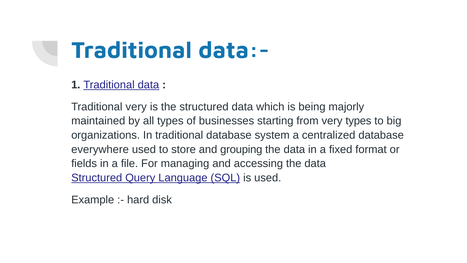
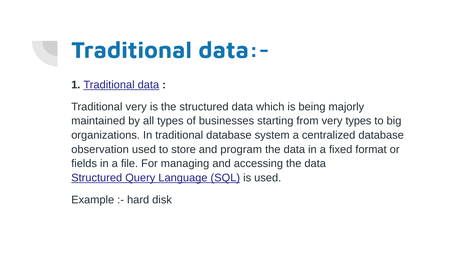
everywhere: everywhere -> observation
grouping: grouping -> program
